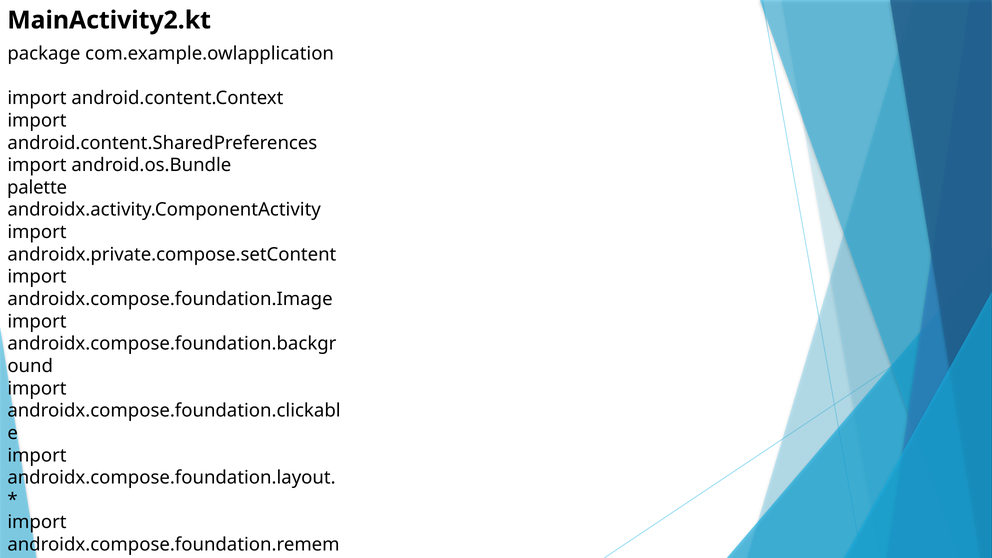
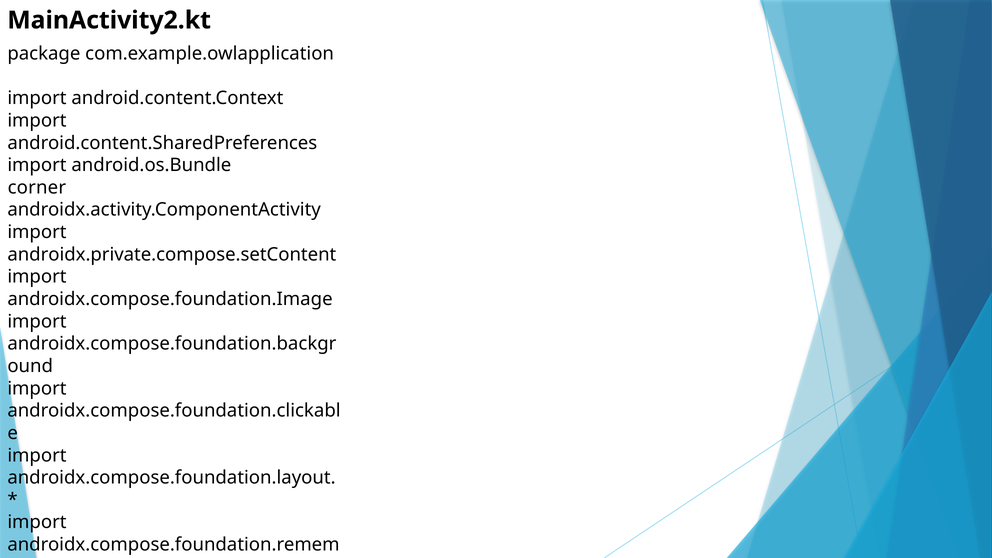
palette: palette -> corner
